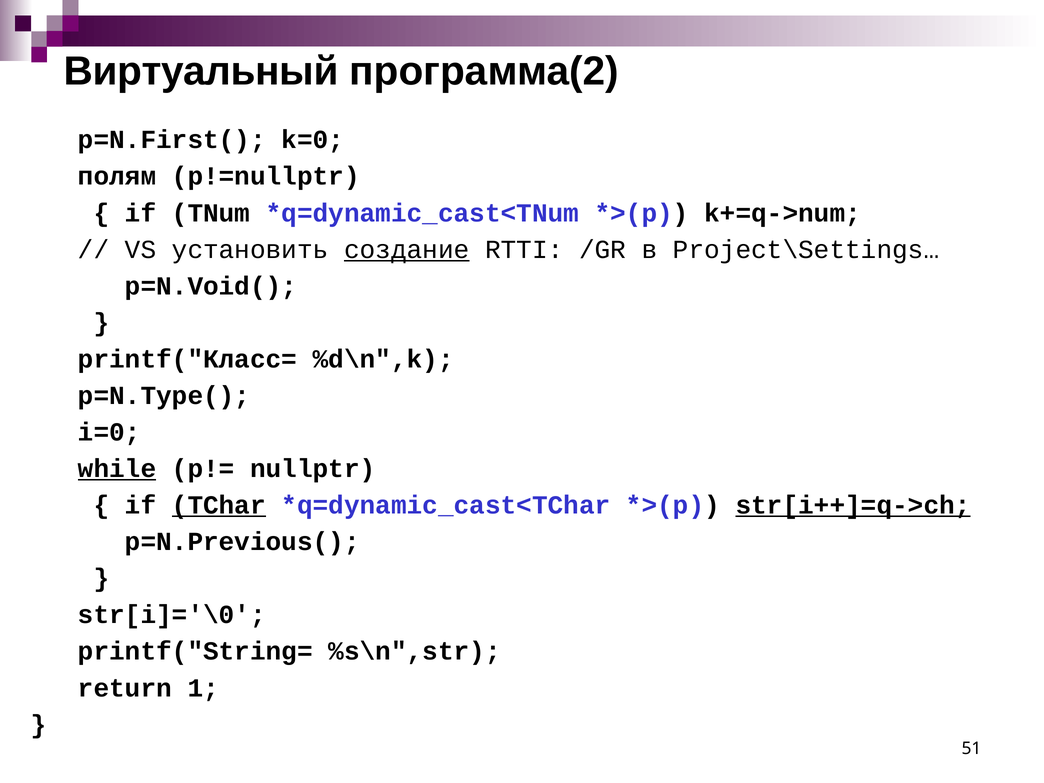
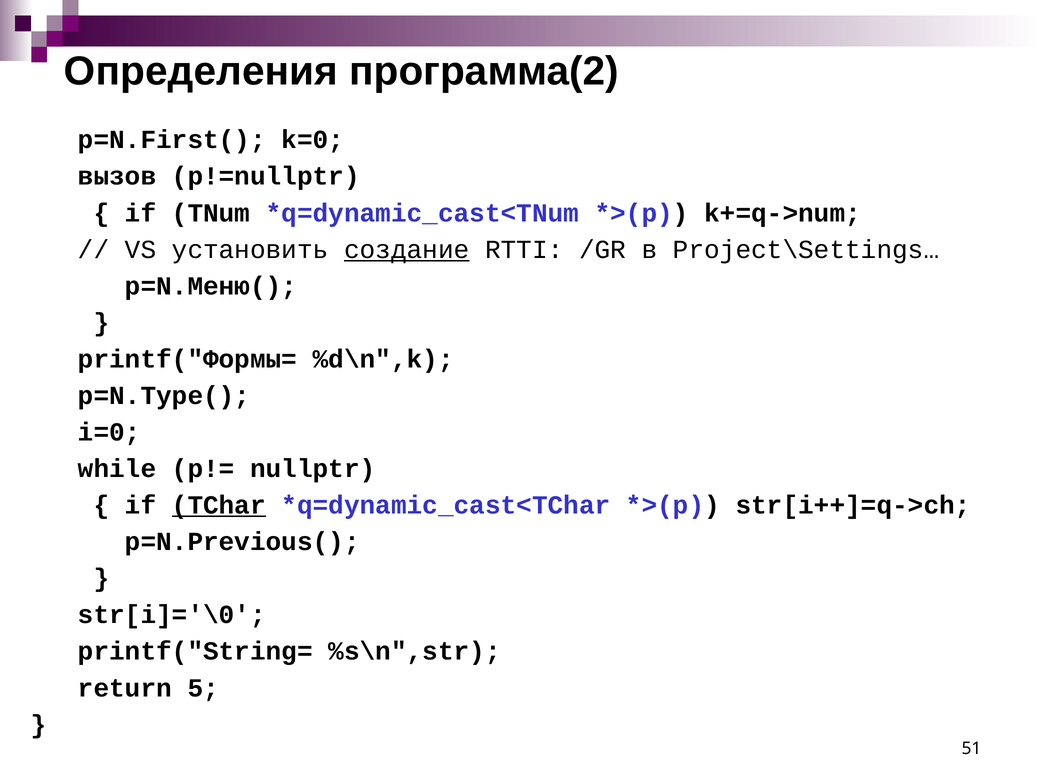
Виртуальный: Виртуальный -> Определения
полям: полям -> вызов
p=N.Void(: p=N.Void( -> p=N.Меню(
printf("Класс=: printf("Класс= -> printf("Формы=
while underline: present -> none
str[i++]=q->ch underline: present -> none
1: 1 -> 5
